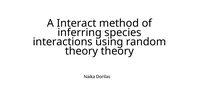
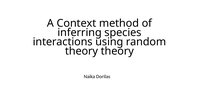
Interact: Interact -> Context
